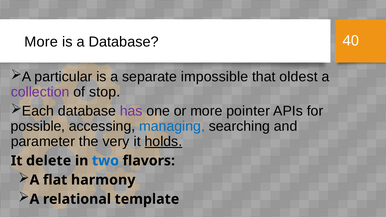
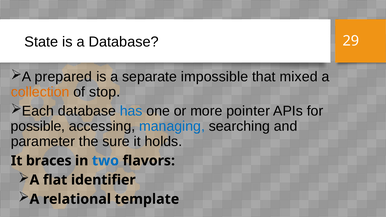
More at (41, 42): More -> State
40: 40 -> 29
particular: particular -> prepared
oldest: oldest -> mixed
collection colour: purple -> orange
has colour: purple -> blue
very: very -> sure
holds underline: present -> none
delete: delete -> braces
harmony: harmony -> identifier
